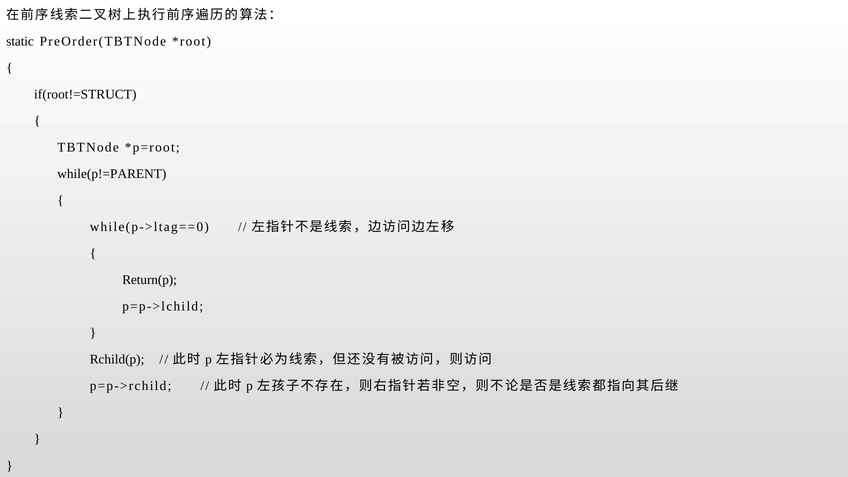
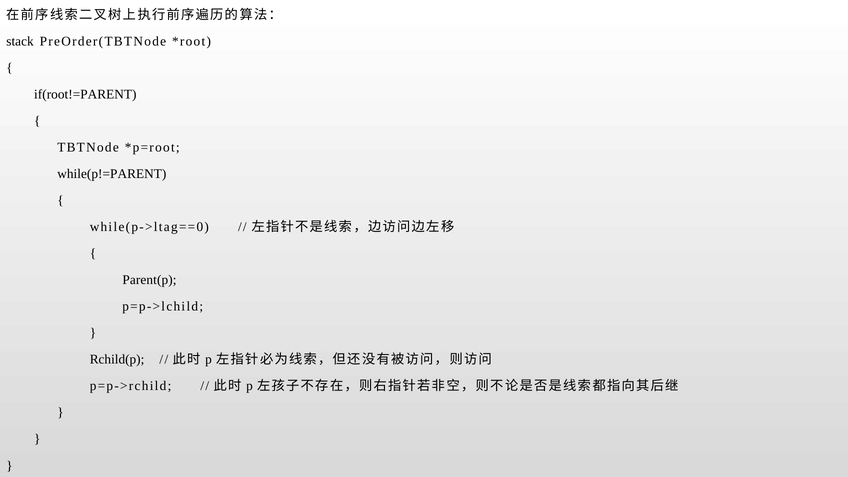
static: static -> stack
if(root!=STRUCT: if(root!=STRUCT -> if(root!=PARENT
Return(p: Return(p -> Parent(p
